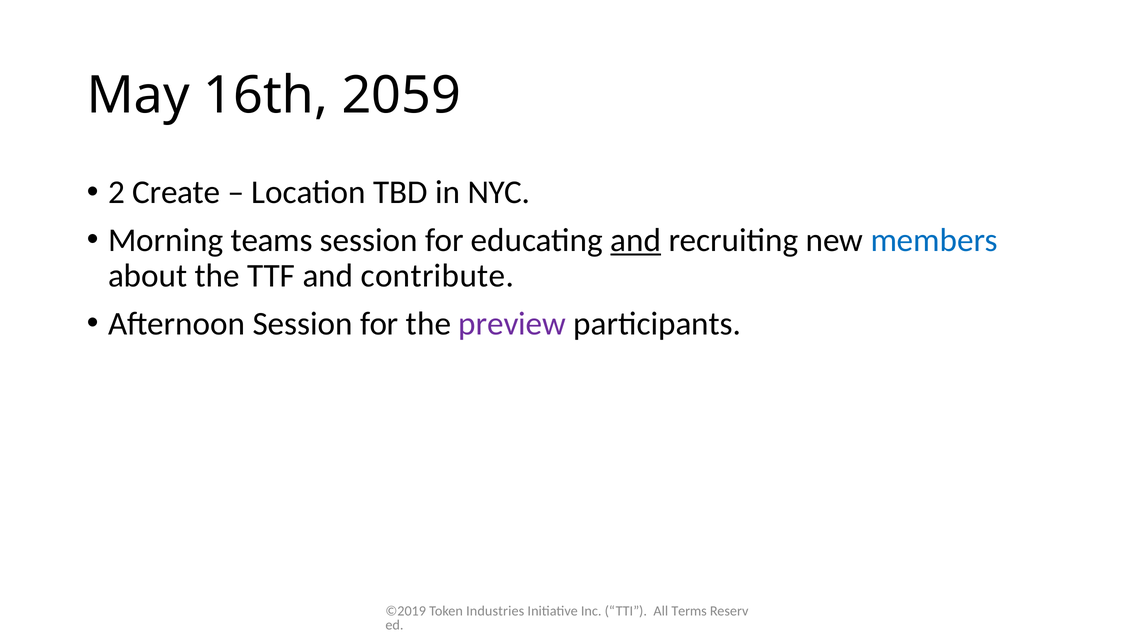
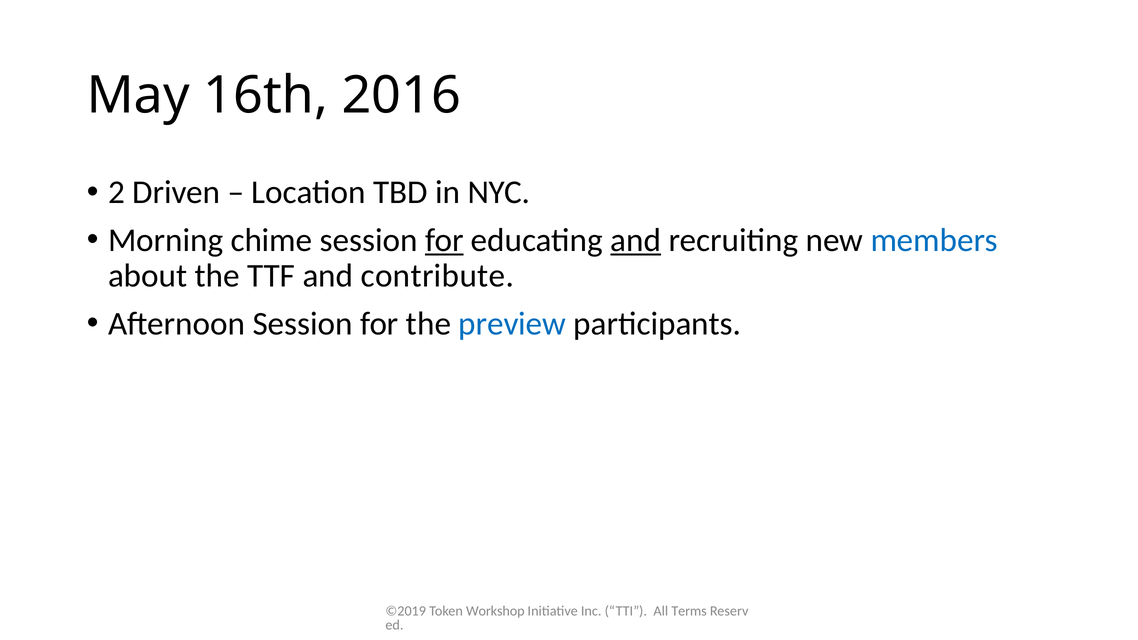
2059: 2059 -> 2016
Create: Create -> Driven
teams: teams -> chime
for at (444, 240) underline: none -> present
preview colour: purple -> blue
Industries: Industries -> Workshop
